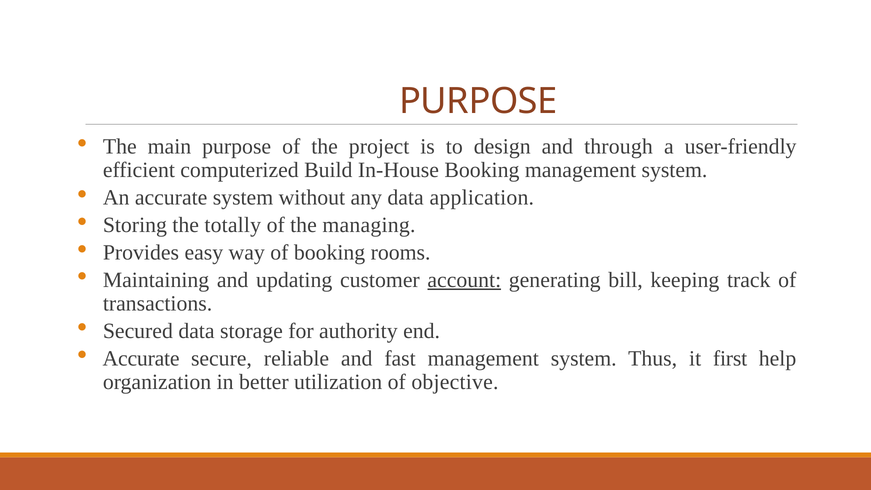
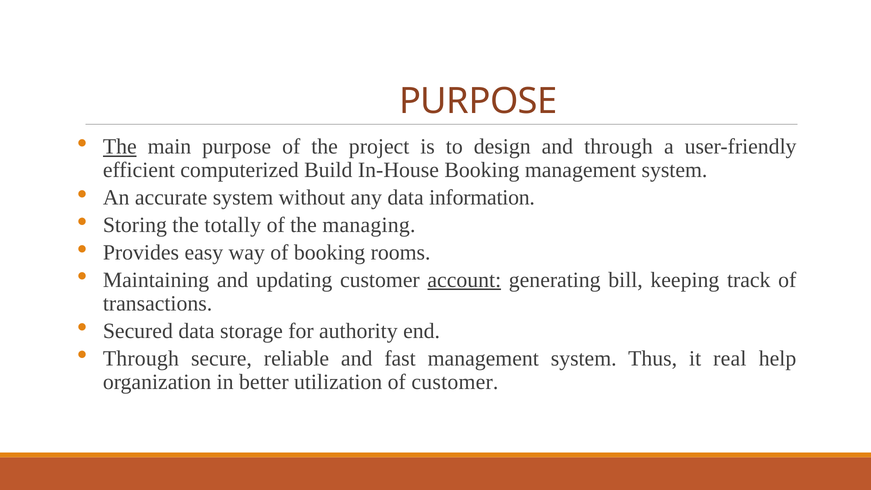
The at (120, 147) underline: none -> present
application: application -> information
Accurate at (141, 358): Accurate -> Through
first: first -> real
of objective: objective -> customer
